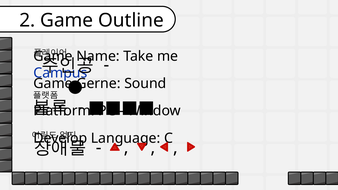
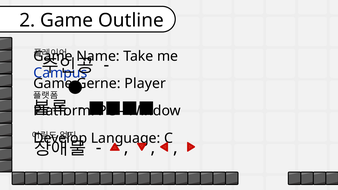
Sound: Sound -> Player
